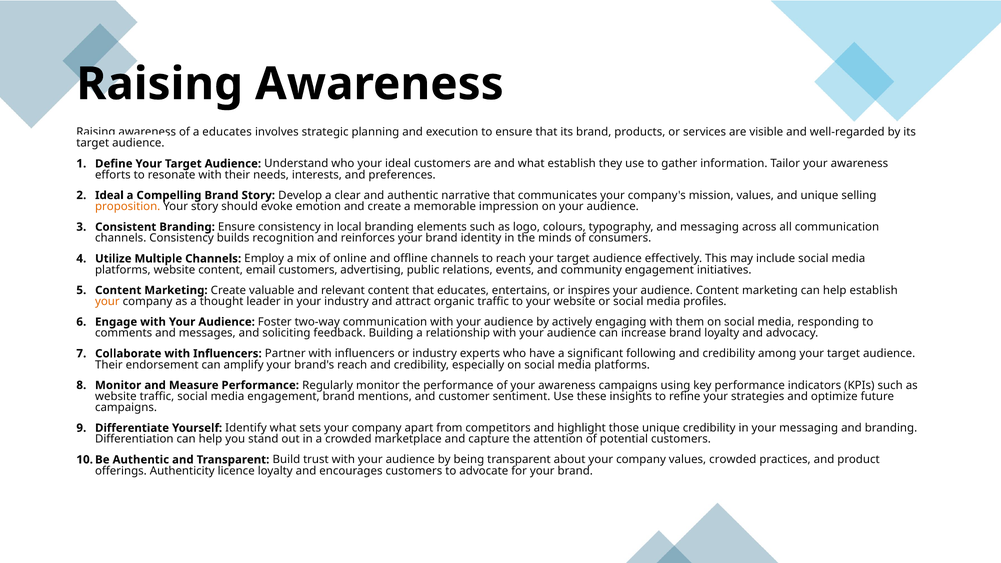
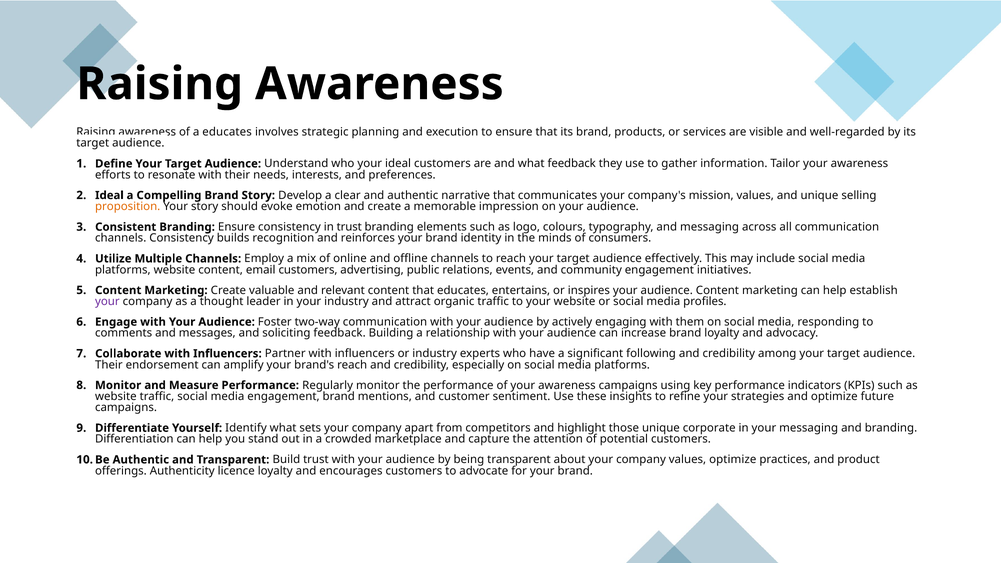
what establish: establish -> feedback
in local: local -> trust
your at (107, 301) colour: orange -> purple
unique credibility: credibility -> corporate
values crowded: crowded -> optimize
